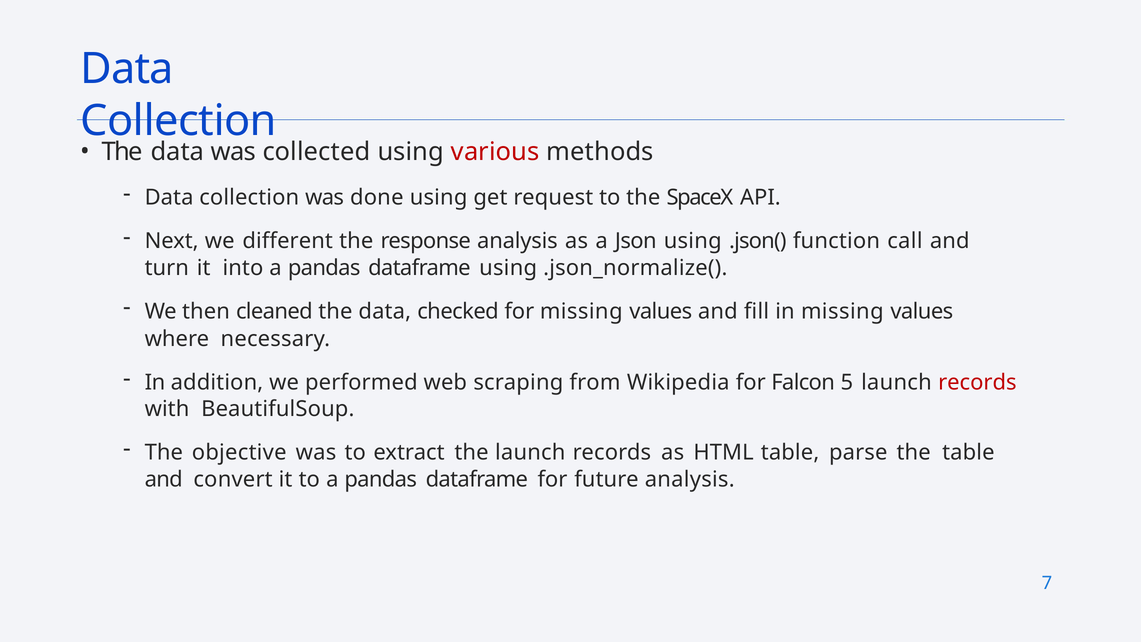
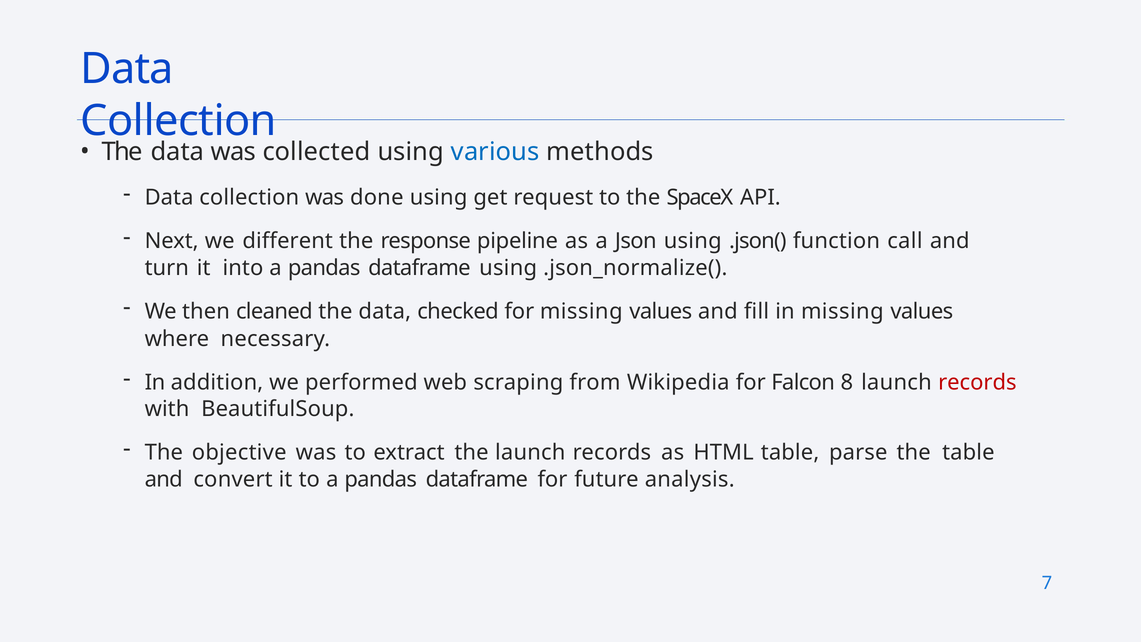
various colour: red -> blue
response analysis: analysis -> pipeline
5: 5 -> 8
